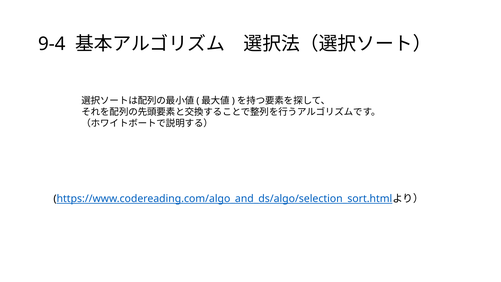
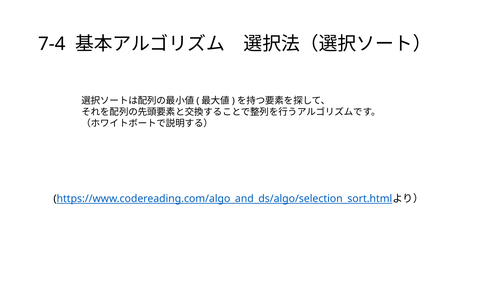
9-4: 9-4 -> 7-4
